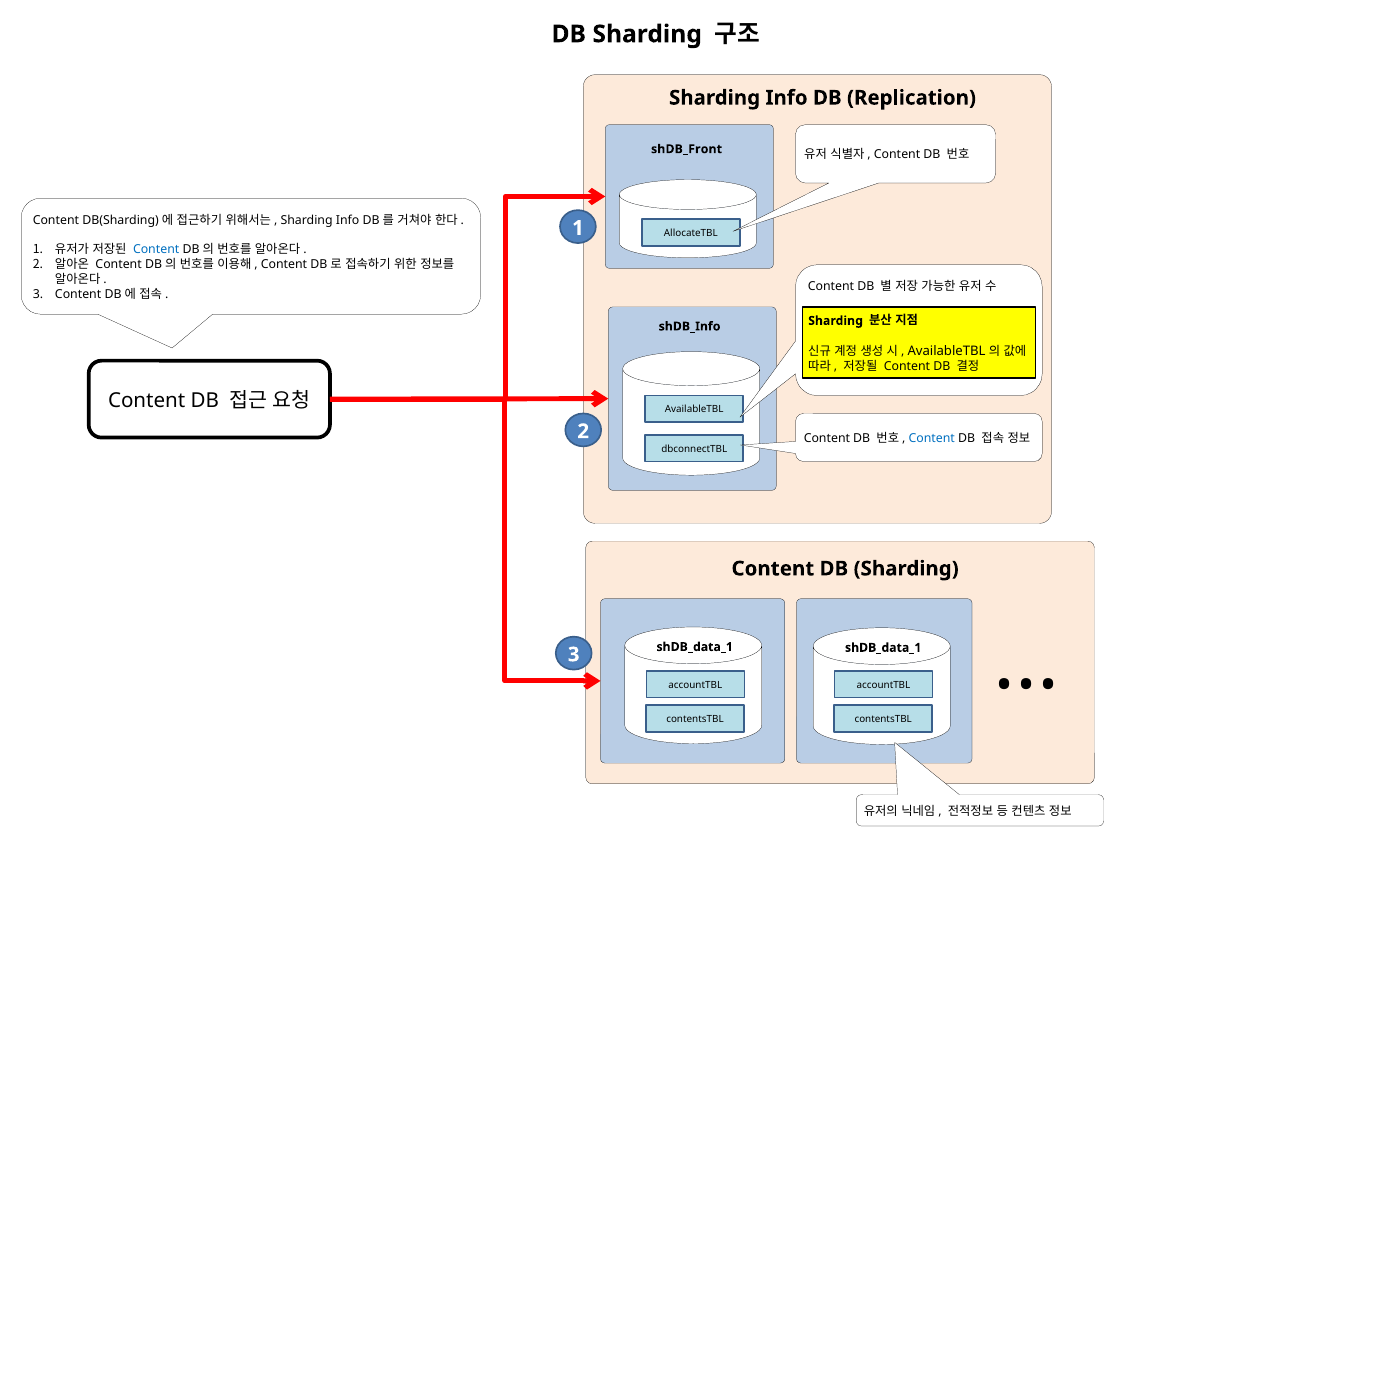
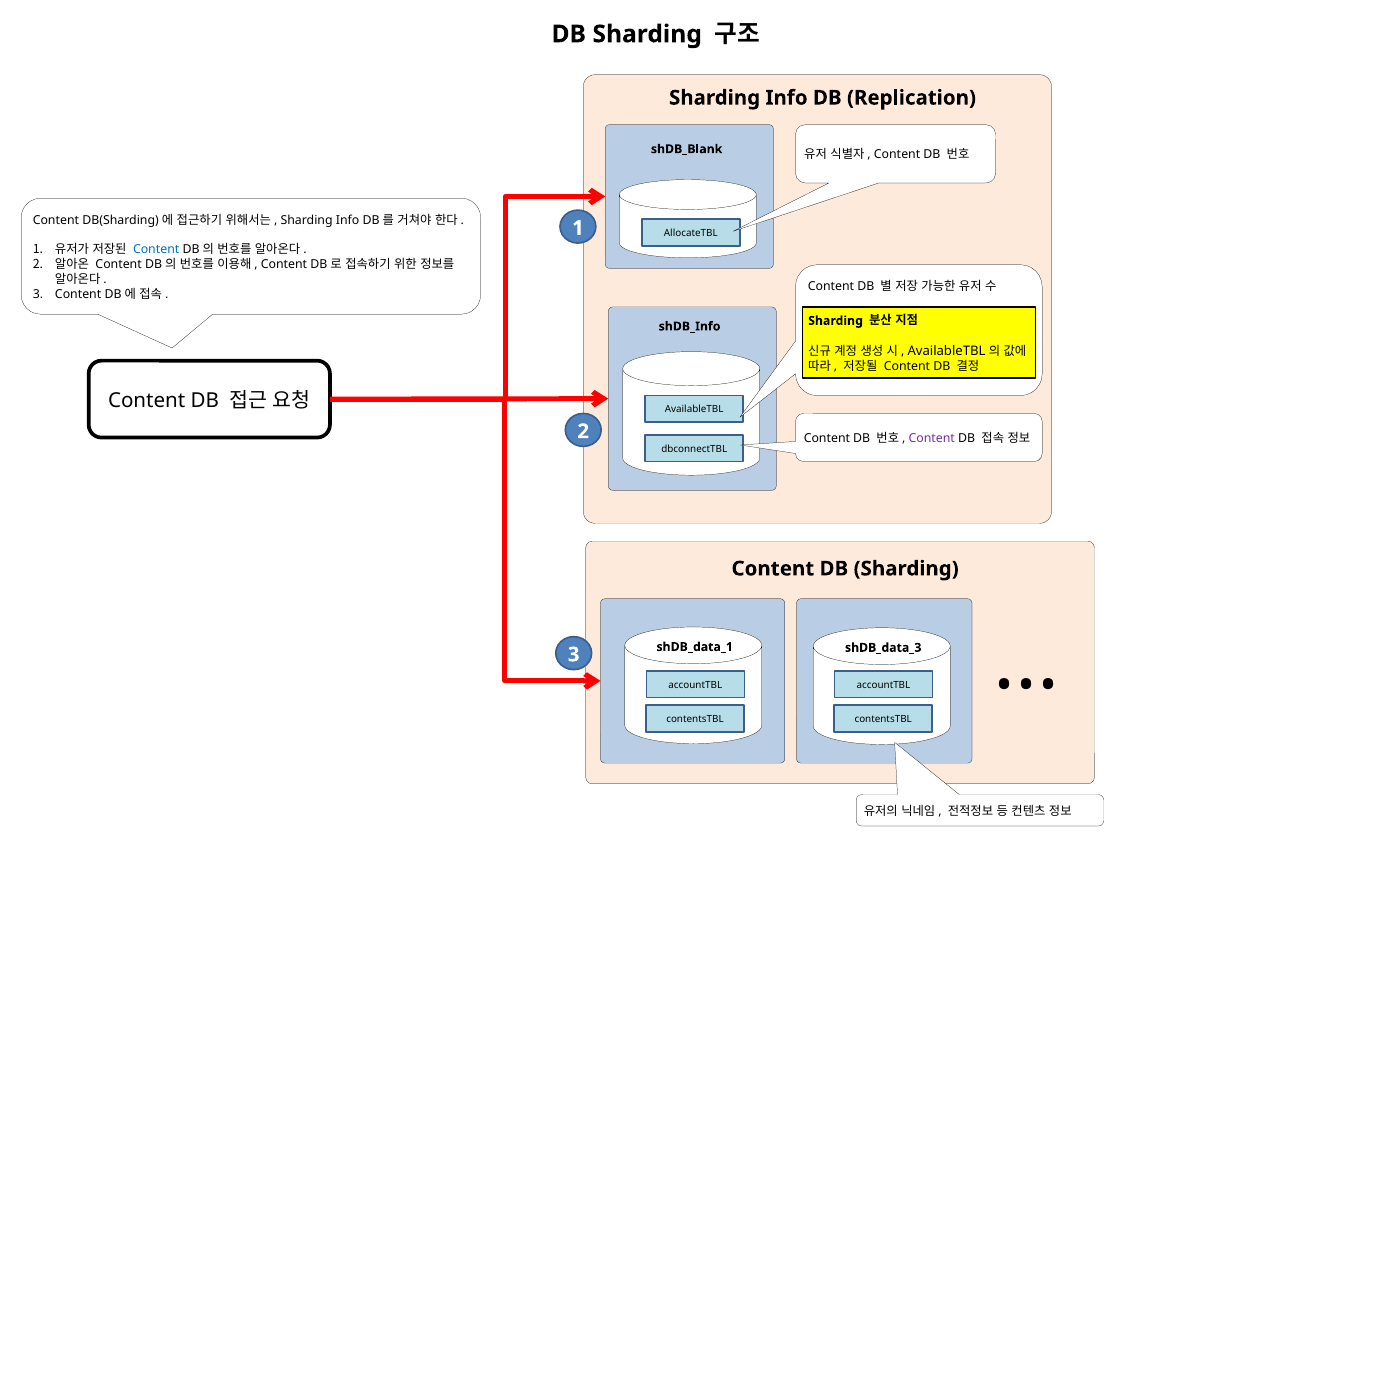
shDB_Front: shDB_Front -> shDB_Blank
Content at (932, 438) colour: blue -> purple
shDB_data_1 at (883, 648): shDB_data_1 -> shDB_data_3
